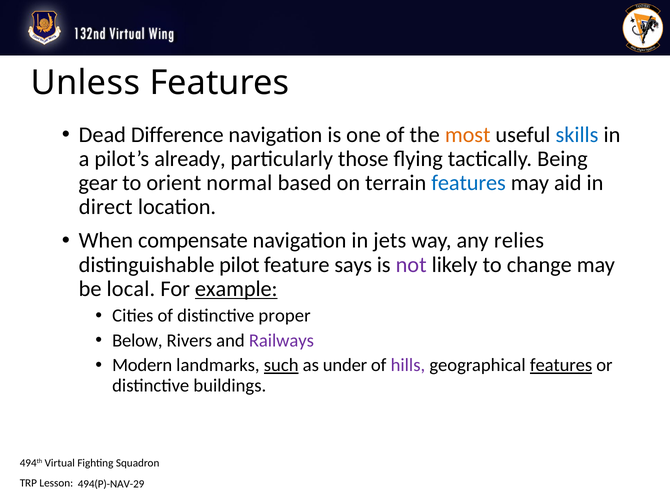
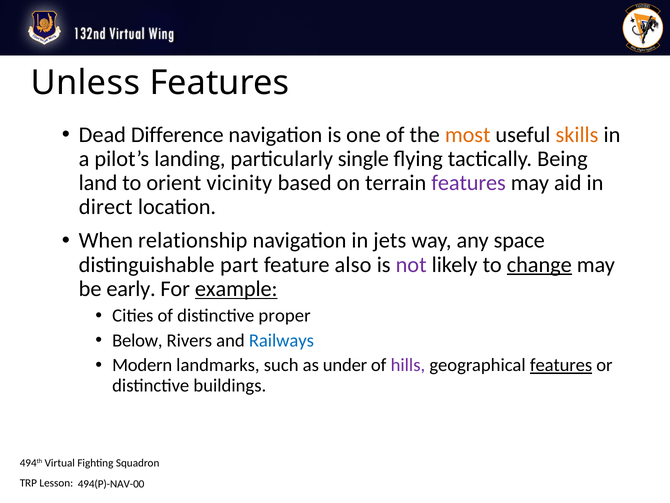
skills colour: blue -> orange
already: already -> landing
those: those -> single
gear: gear -> land
normal: normal -> vicinity
features at (469, 183) colour: blue -> purple
compensate: compensate -> relationship
relies: relies -> space
pilot: pilot -> part
says: says -> also
change underline: none -> present
local: local -> early
Railways colour: purple -> blue
such underline: present -> none
494(P)-NAV-29: 494(P)-NAV-29 -> 494(P)-NAV-00
